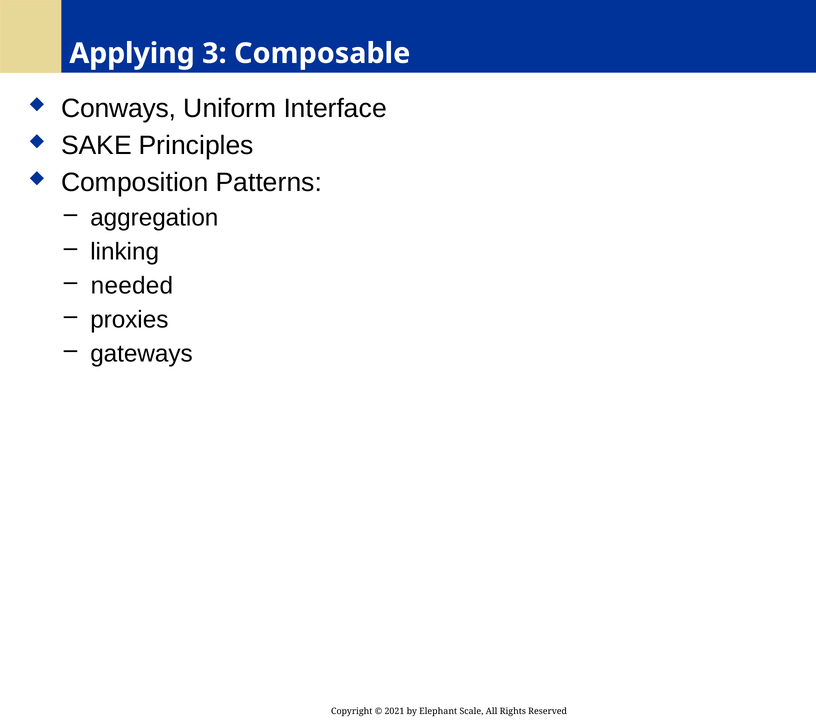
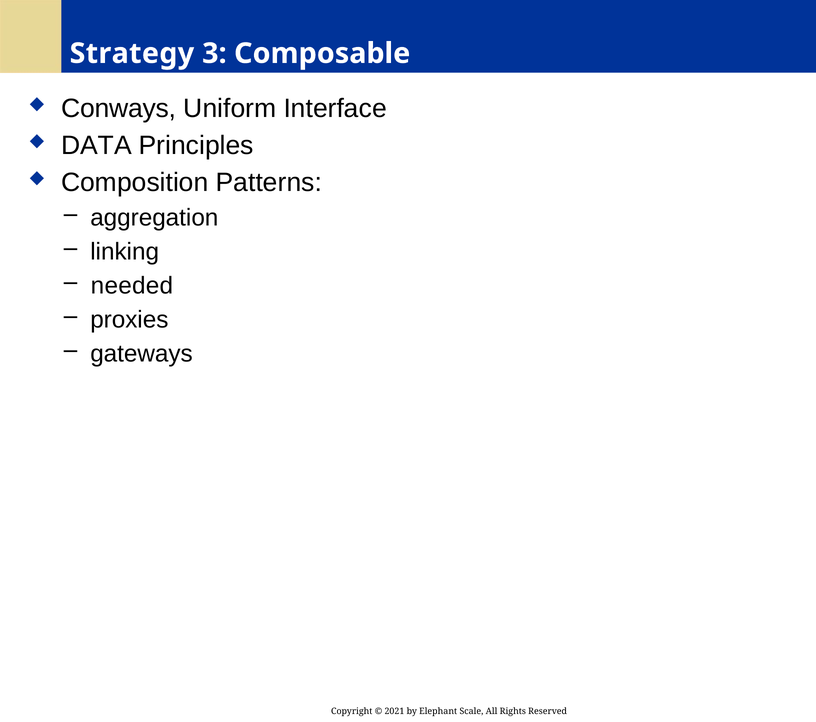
Applying: Applying -> Strategy
SAKE: SAKE -> DATA
